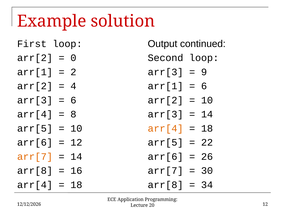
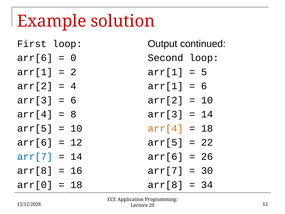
arr[2 at (35, 58): arr[2 -> arr[6
arr[3 at (166, 72): arr[3 -> arr[1
9: 9 -> 5
arr[7 at (35, 156) colour: orange -> blue
arr[4 at (35, 185): arr[4 -> arr[0
